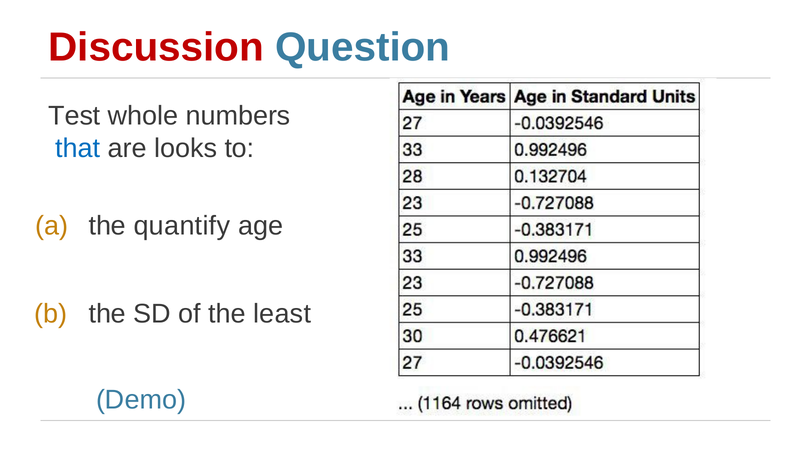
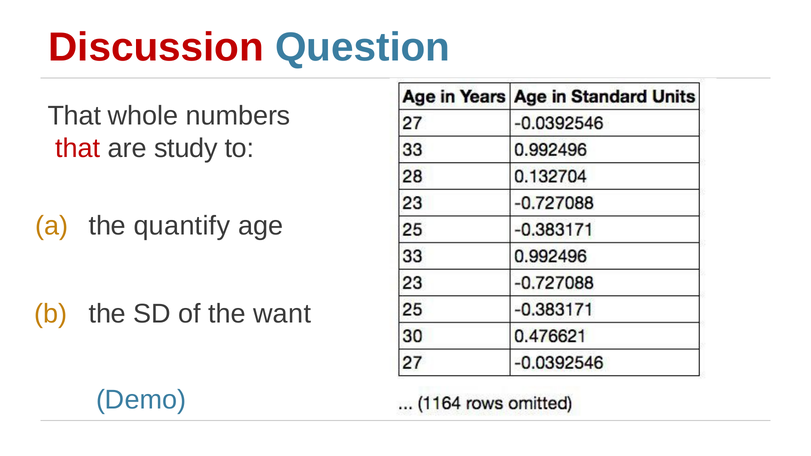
Test at (74, 116): Test -> That
that at (78, 148) colour: blue -> red
looks: looks -> study
least: least -> want
